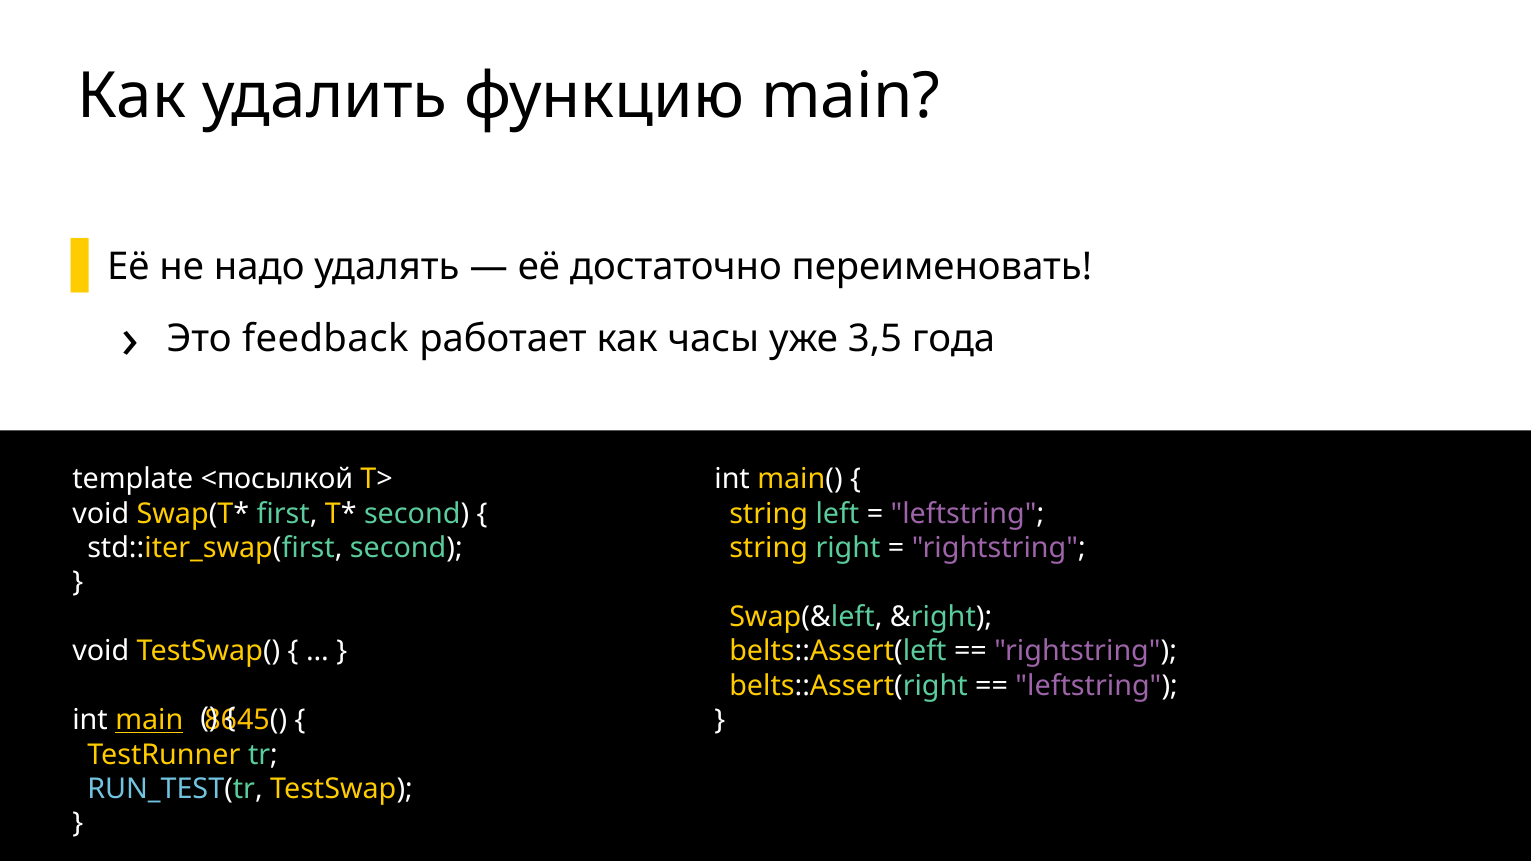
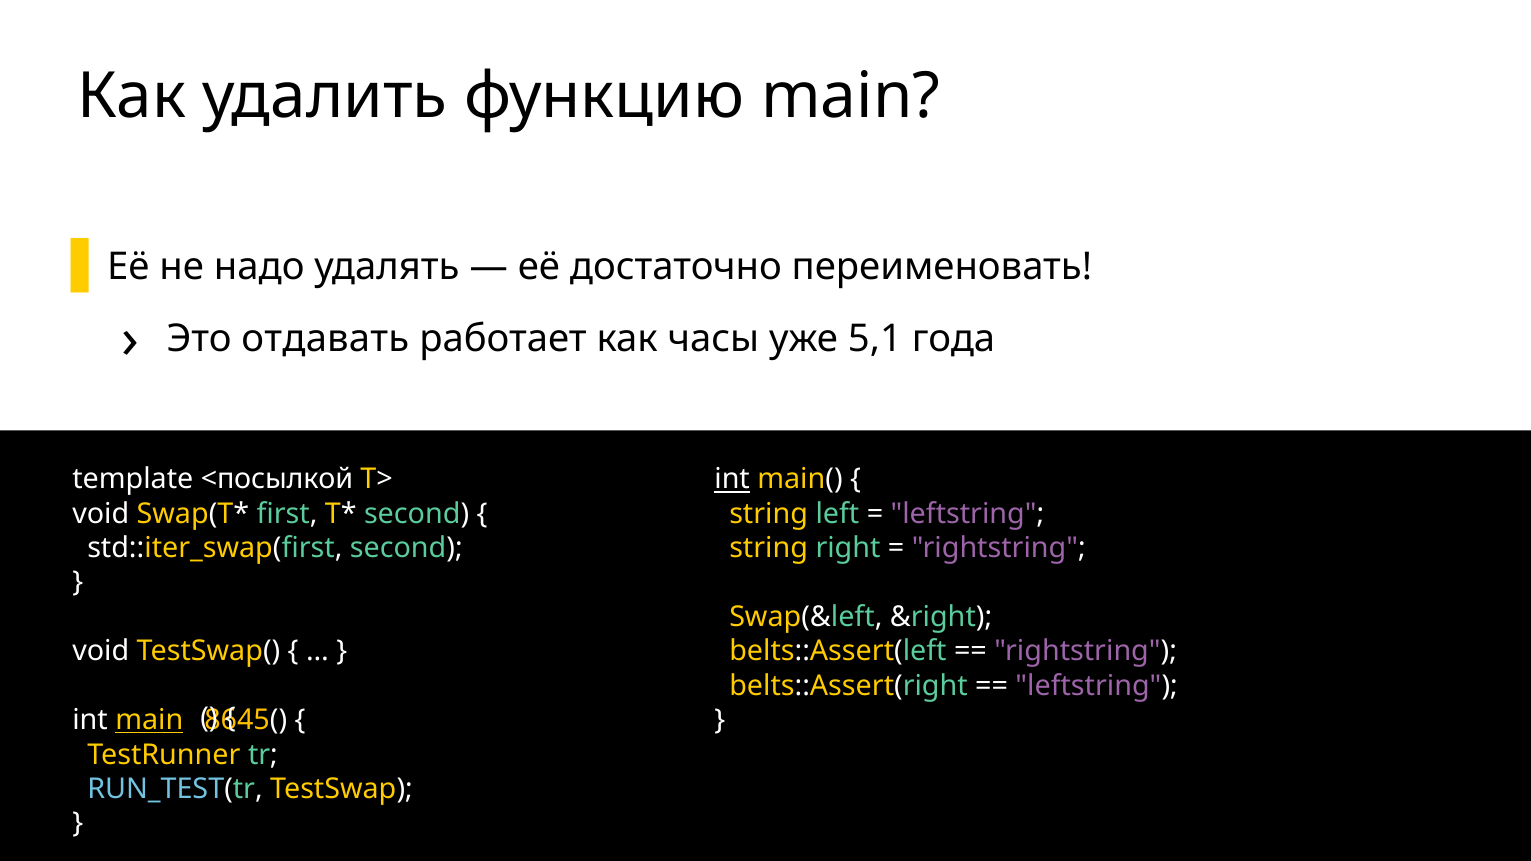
feedback: feedback -> отдавать
3,5: 3,5 -> 5,1
int at (732, 479) underline: none -> present
